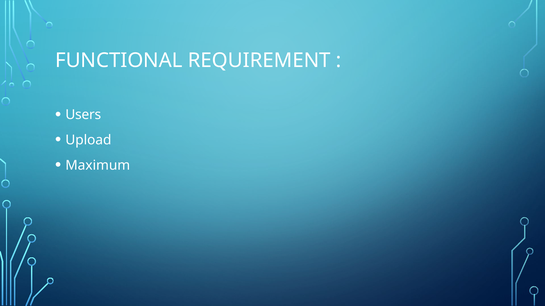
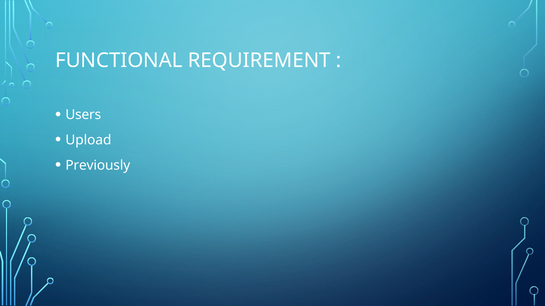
Maximum: Maximum -> Previously
